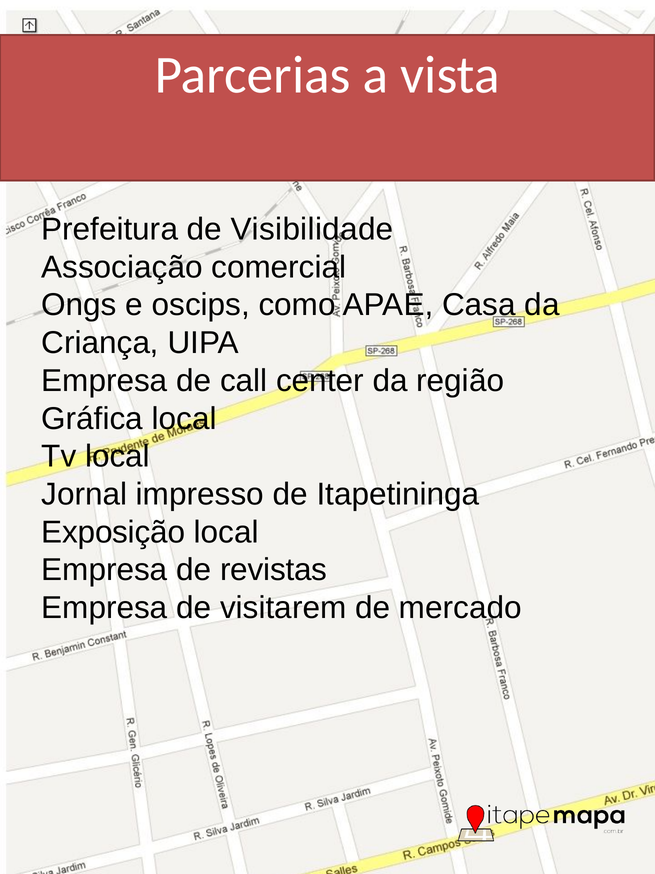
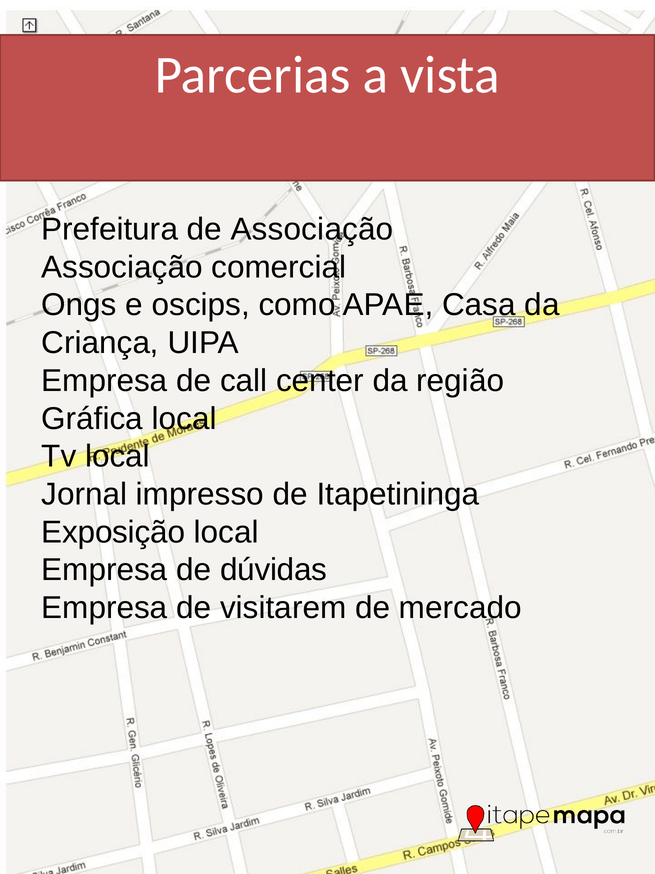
de Visibilidade: Visibilidade -> Associação
revistas: revistas -> dúvidas
